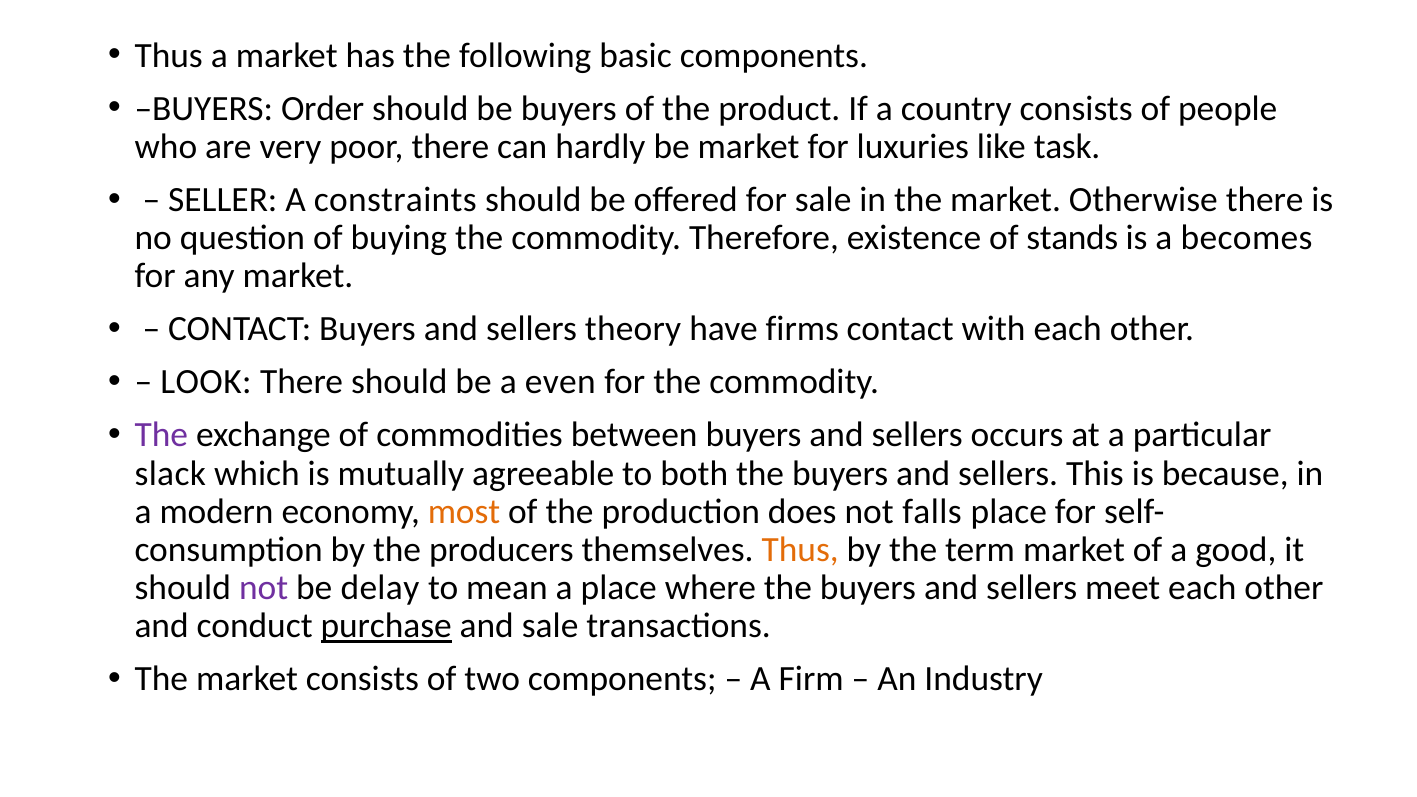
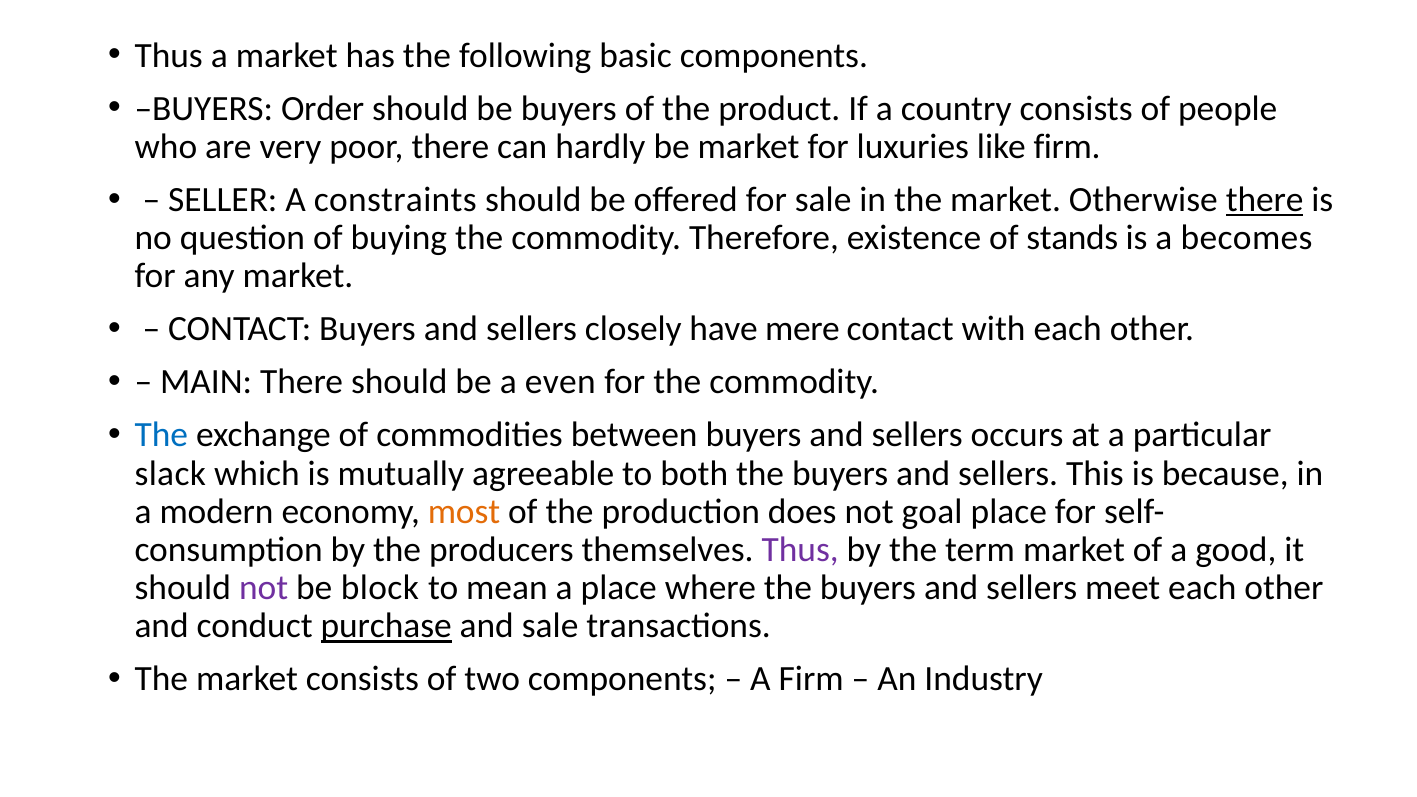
like task: task -> firm
there at (1265, 200) underline: none -> present
theory: theory -> closely
firms: firms -> mere
LOOK: LOOK -> MAIN
The at (161, 435) colour: purple -> blue
falls: falls -> goal
Thus at (800, 550) colour: orange -> purple
delay: delay -> block
